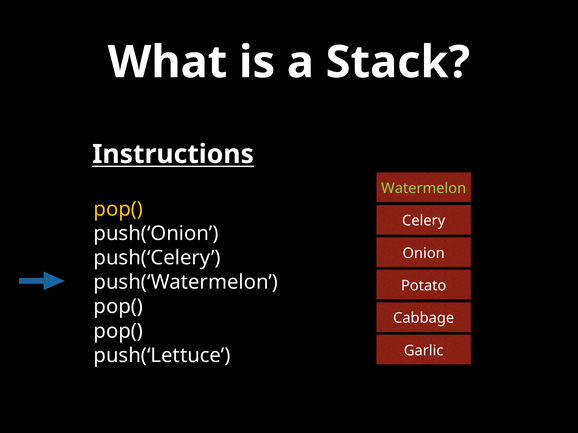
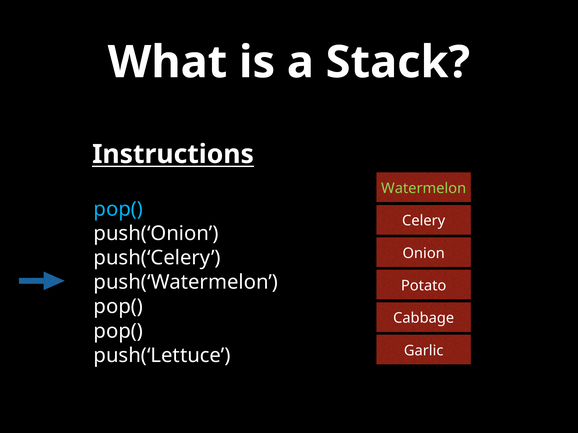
pop( at (118, 209) colour: yellow -> light blue
